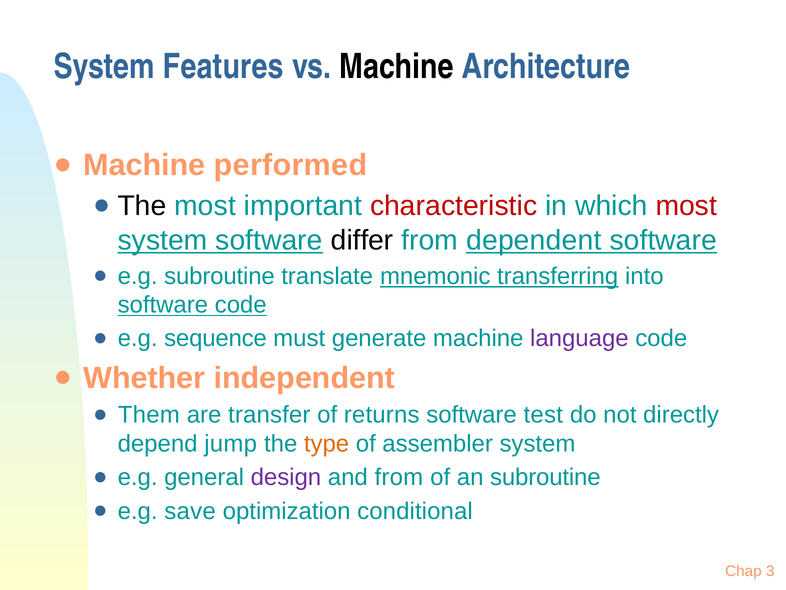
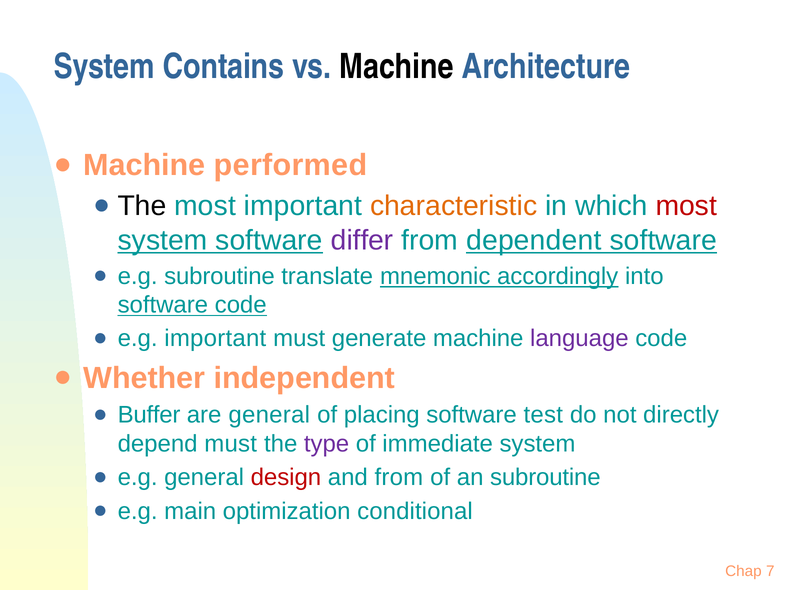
Features: Features -> Contains
characteristic colour: red -> orange
differ colour: black -> purple
transferring: transferring -> accordingly
e.g sequence: sequence -> important
Them: Them -> Buffer
are transfer: transfer -> general
returns: returns -> placing
depend jump: jump -> must
type colour: orange -> purple
assembler: assembler -> immediate
design colour: purple -> red
save: save -> main
3: 3 -> 7
